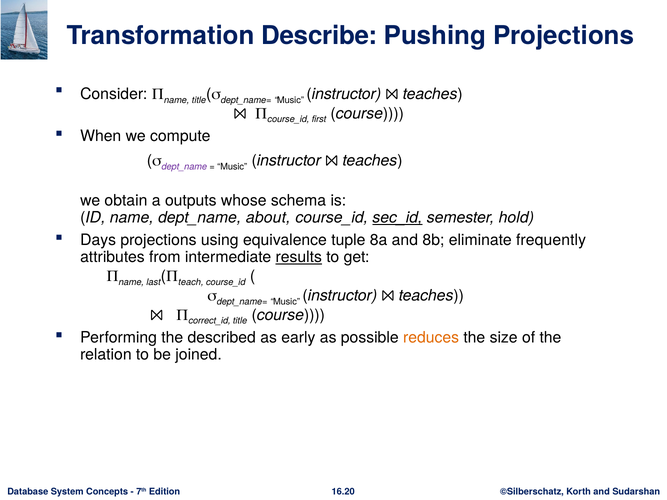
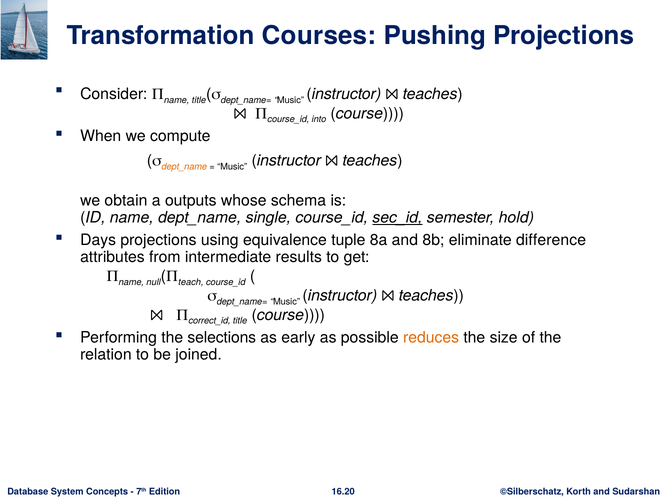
Describe: Describe -> Courses
first: first -> into
dept_name at (184, 167) colour: purple -> orange
about: about -> single
frequently: frequently -> difference
results underline: present -> none
last: last -> null
described: described -> selections
